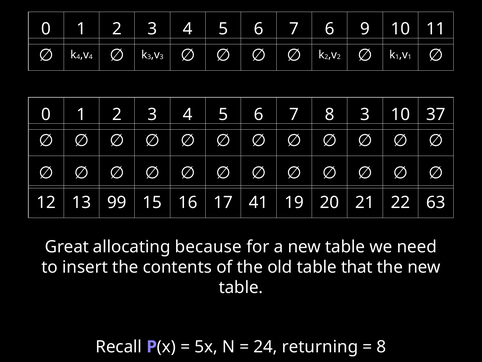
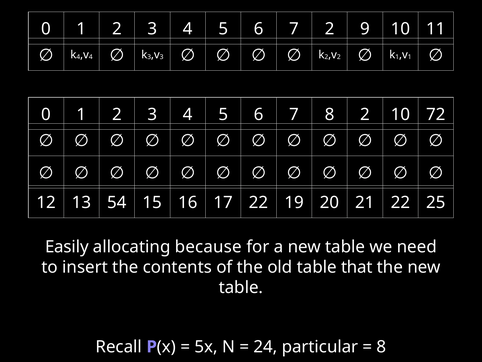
7 6: 6 -> 2
8 3: 3 -> 2
37: 37 -> 72
99: 99 -> 54
17 41: 41 -> 22
63: 63 -> 25
Great: Great -> Easily
returning: returning -> particular
